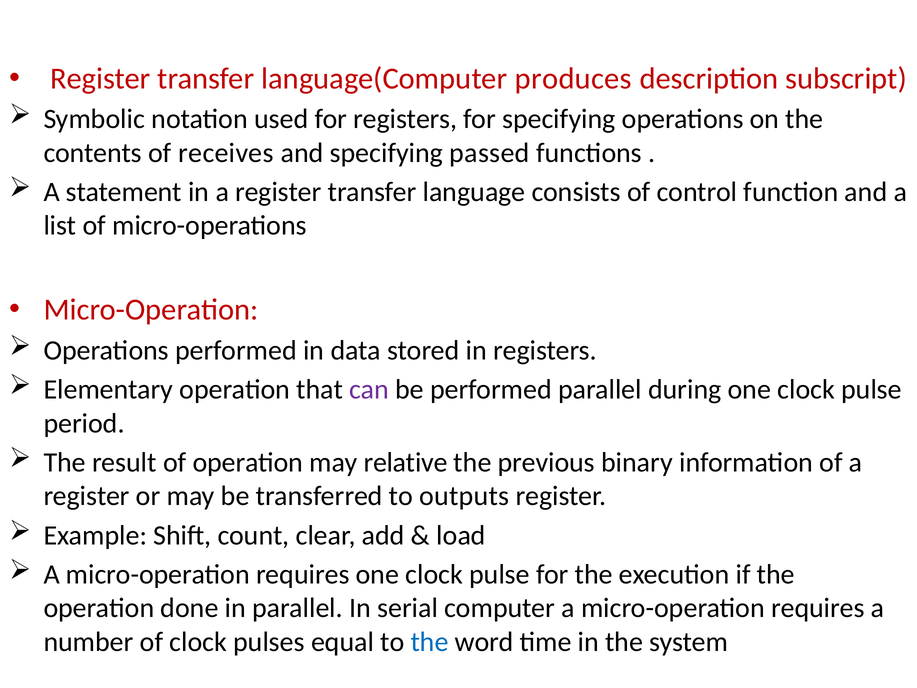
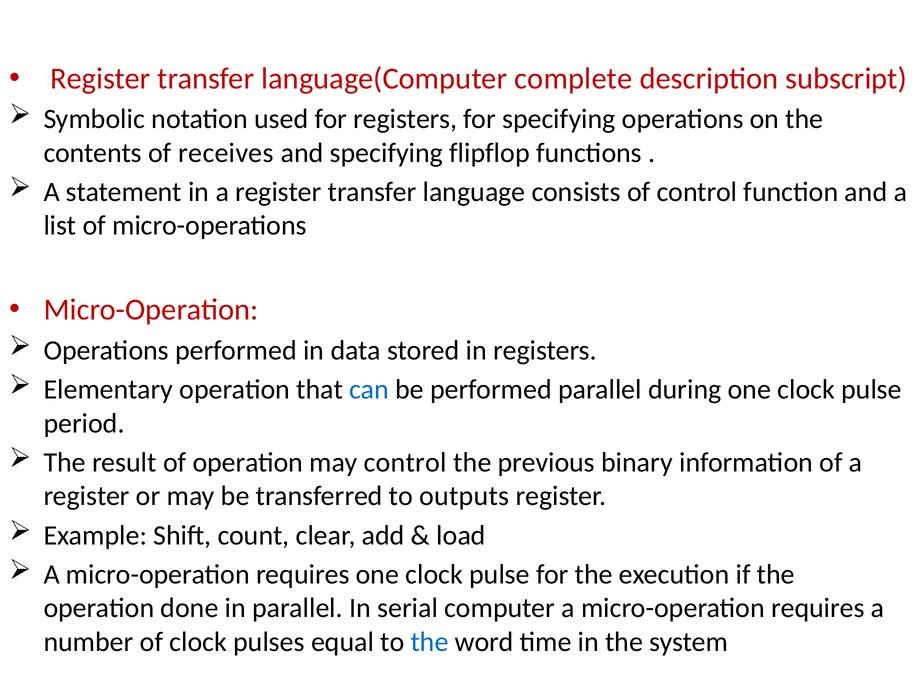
produces: produces -> complete
passed: passed -> flipflop
can colour: purple -> blue
may relative: relative -> control
